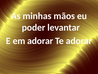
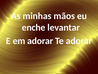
poder: poder -> enche
